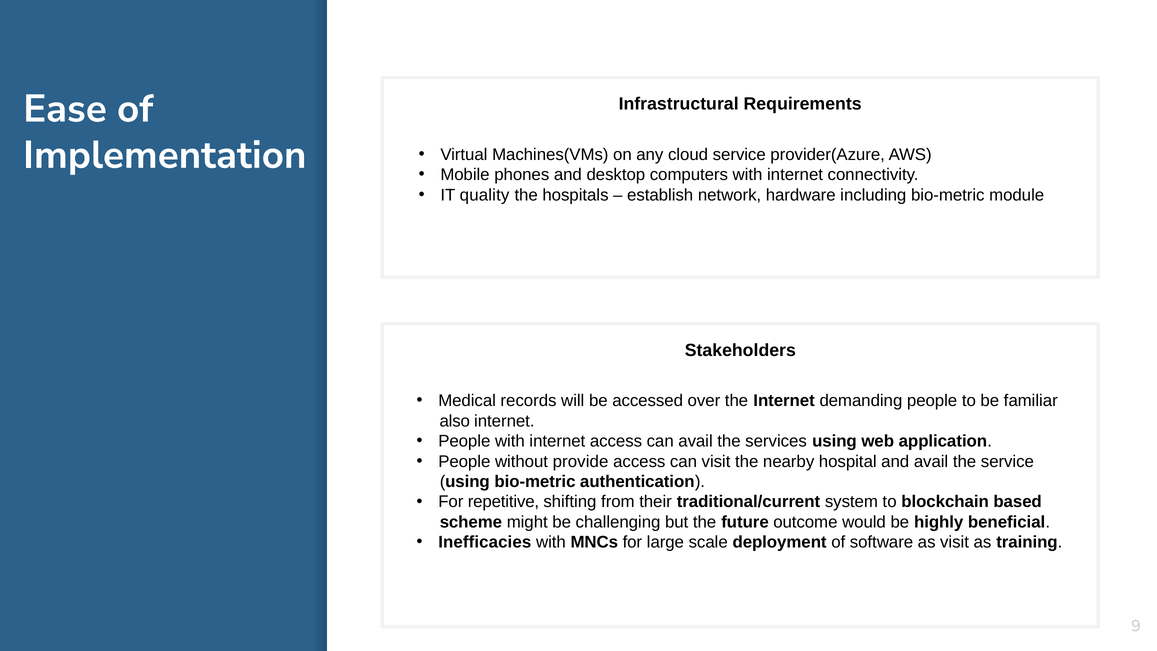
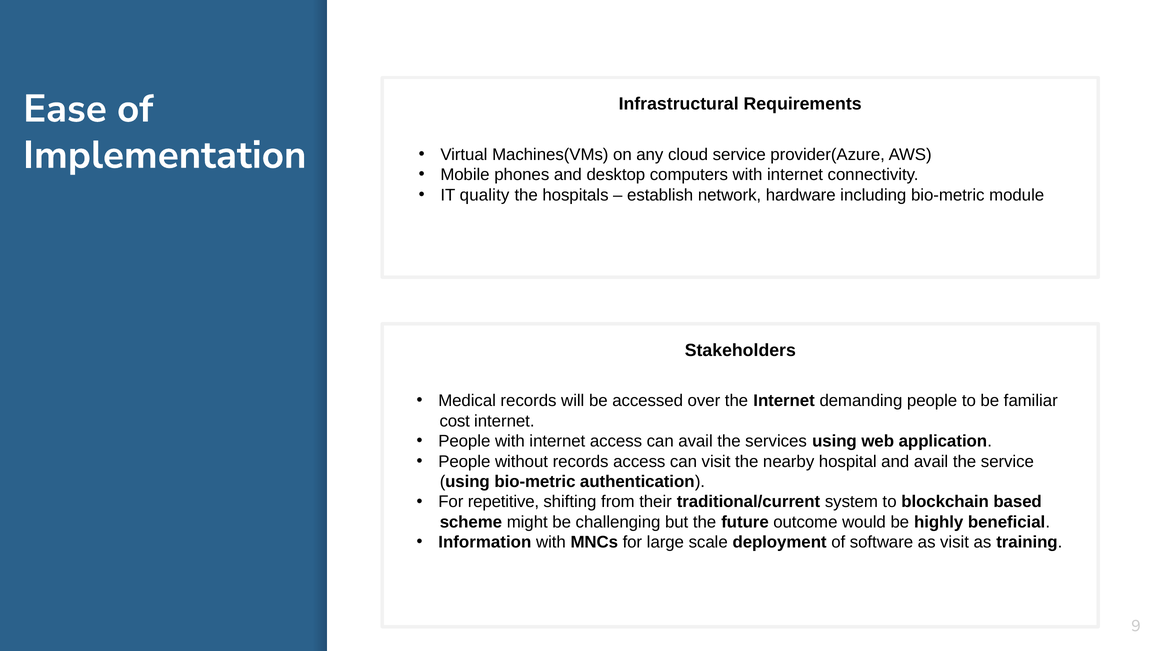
also: also -> cost
without provide: provide -> records
Inefficacies: Inefficacies -> Information
